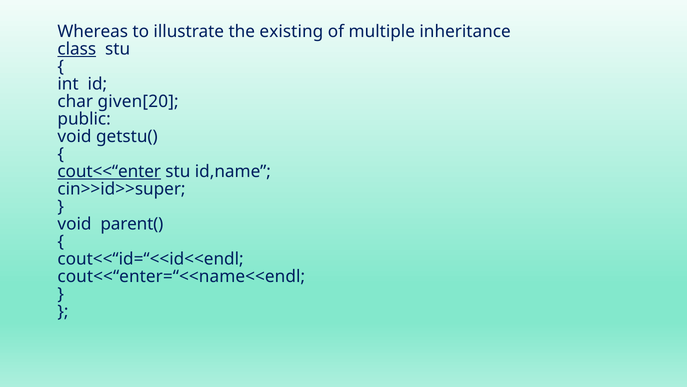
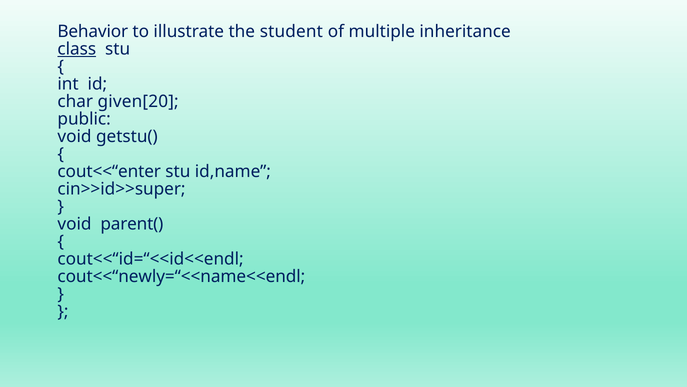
Whereas: Whereas -> Behavior
existing: existing -> student
cout<<“enter underline: present -> none
cout<<“enter=“<<name<<endl: cout<<“enter=“<<name<<endl -> cout<<“newly=“<<name<<endl
